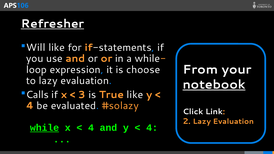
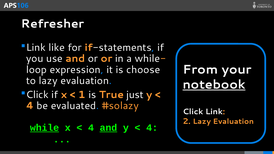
Refresher underline: present -> none
Will at (36, 48): Will -> Link
Calls at (37, 95): Calls -> Click
3: 3 -> 1
True like: like -> just
and at (108, 128) underline: none -> present
